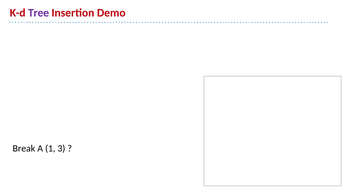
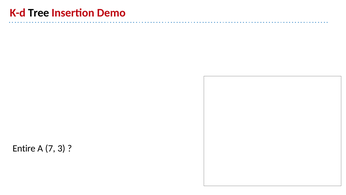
Tree colour: purple -> black
Break: Break -> Entire
1: 1 -> 7
